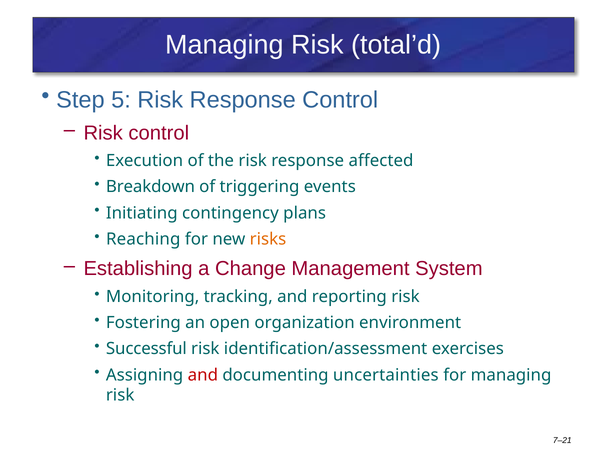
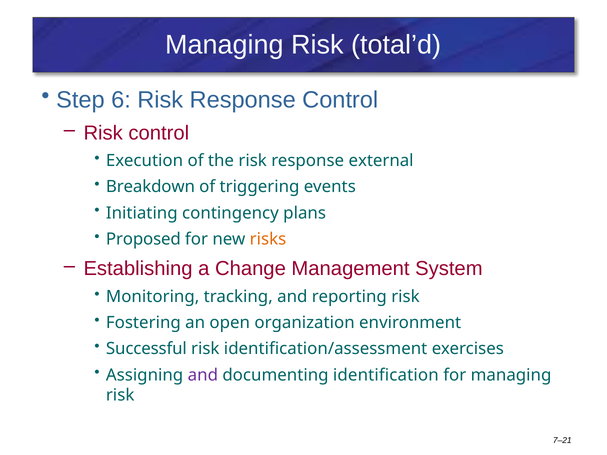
5: 5 -> 6
affected: affected -> external
Reaching: Reaching -> Proposed
and at (203, 375) colour: red -> purple
uncertainties: uncertainties -> identification
